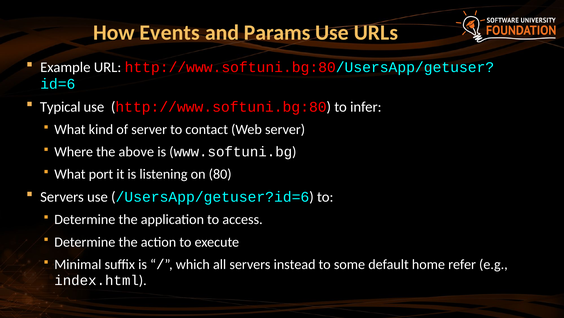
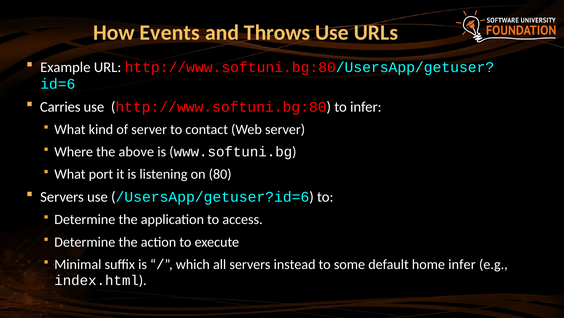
Params: Params -> Throws
Typical: Typical -> Carries
home refer: refer -> infer
